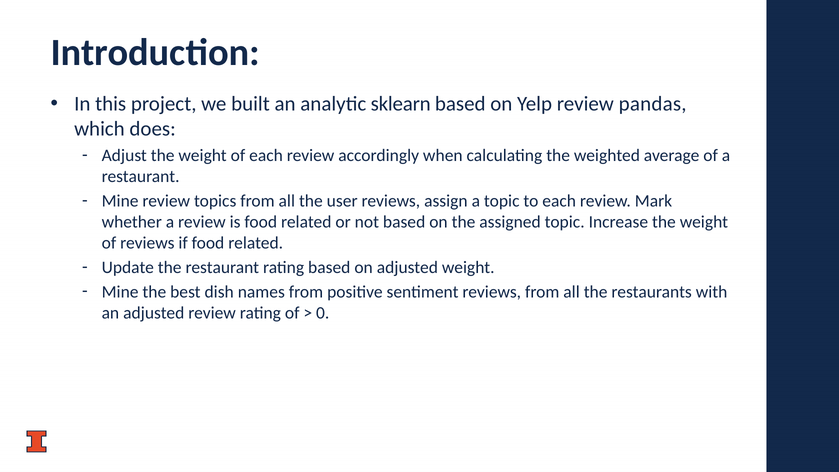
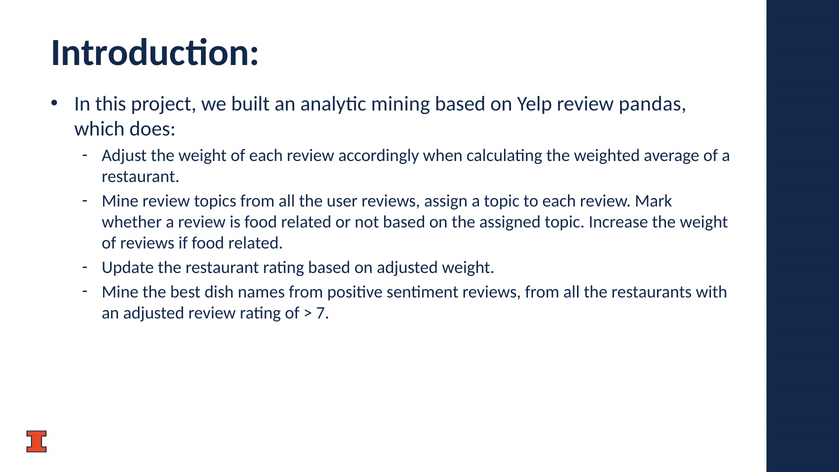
sklearn: sklearn -> mining
0: 0 -> 7
